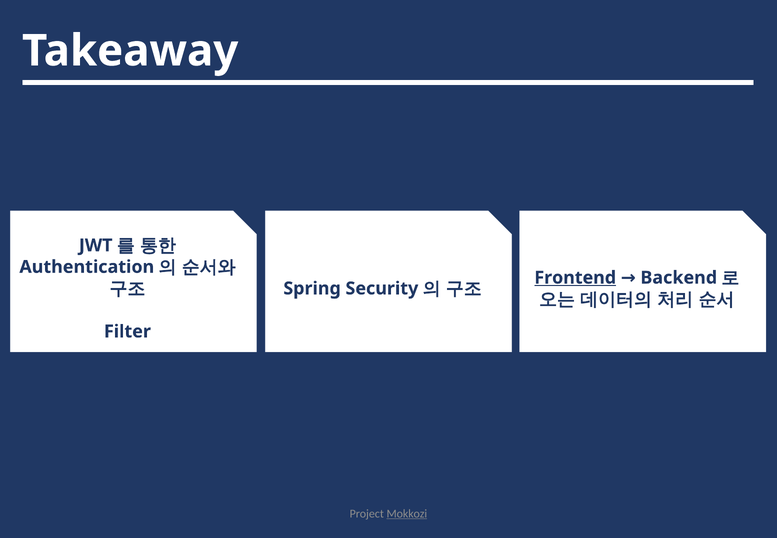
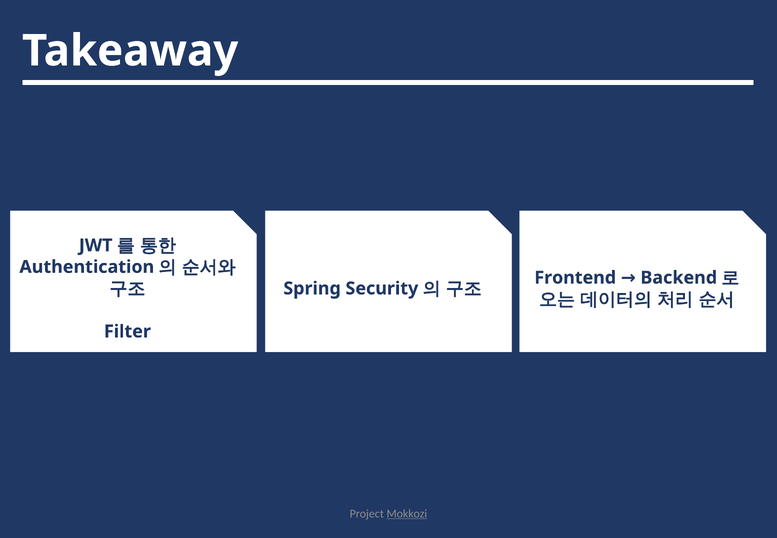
Frontend underline: present -> none
